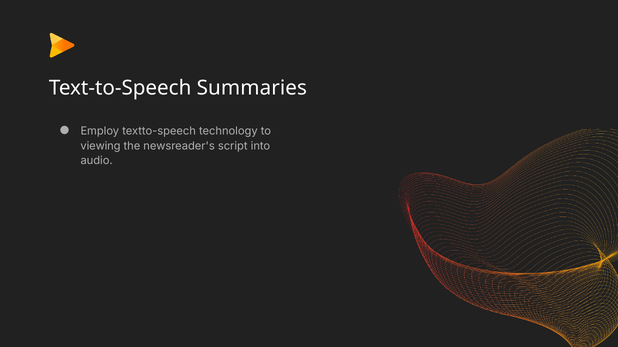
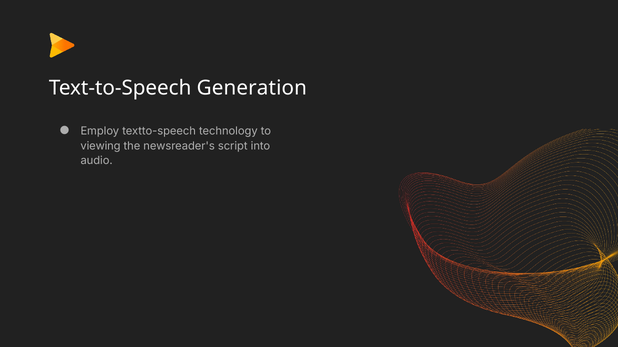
Summaries: Summaries -> Generation
